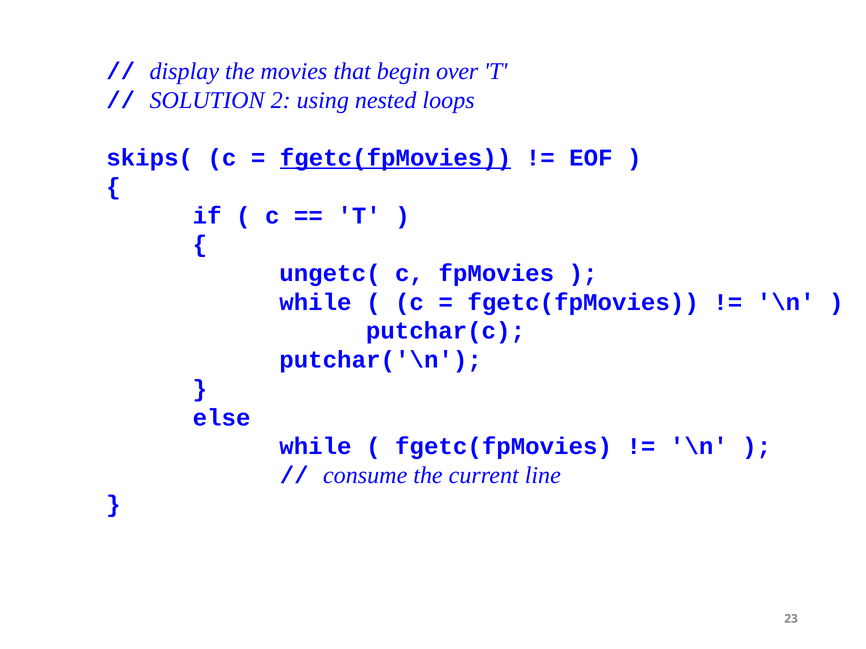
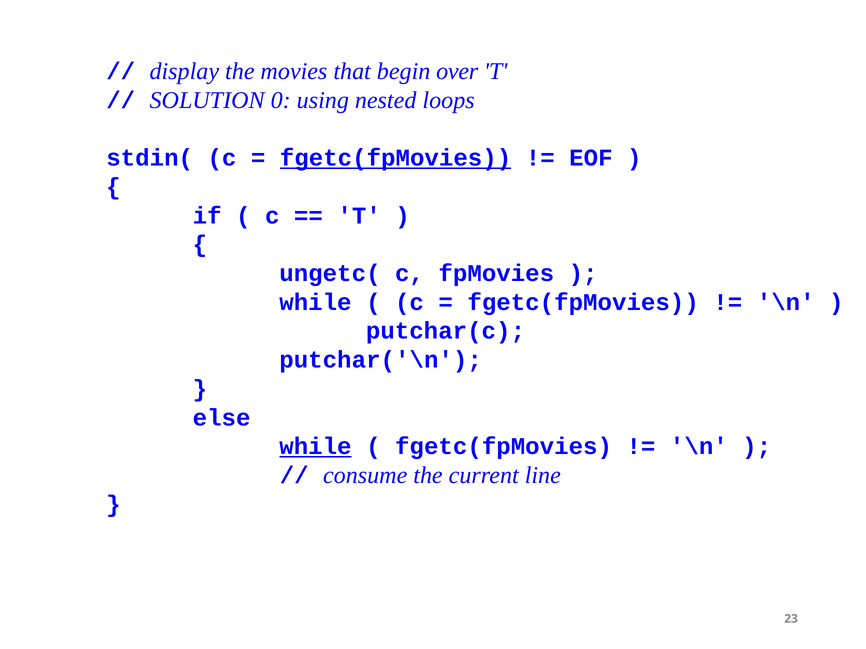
2: 2 -> 0
skips(: skips( -> stdin(
while at (315, 447) underline: none -> present
